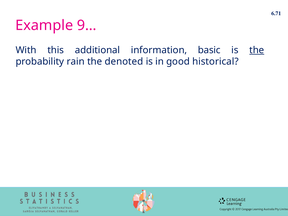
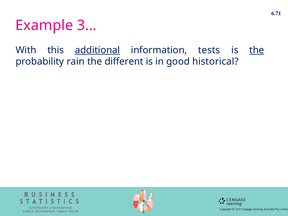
9…: 9… -> 3…
additional underline: none -> present
basic: basic -> tests
denoted: denoted -> different
